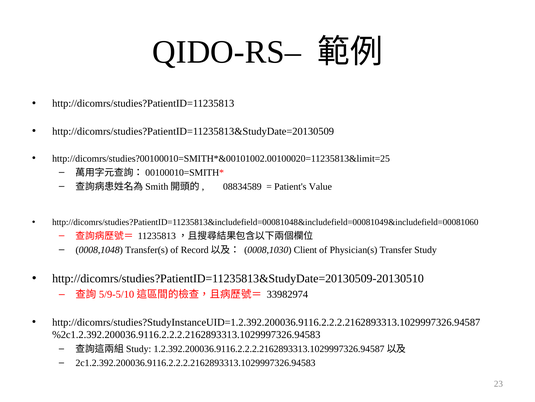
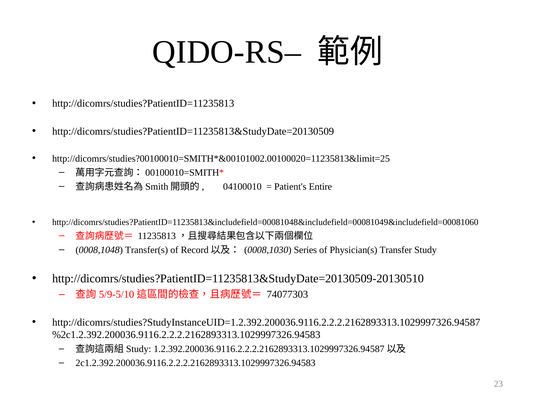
08834589: 08834589 -> 04100010
Value: Value -> Entire
Client: Client -> Series
33982974: 33982974 -> 74077303
